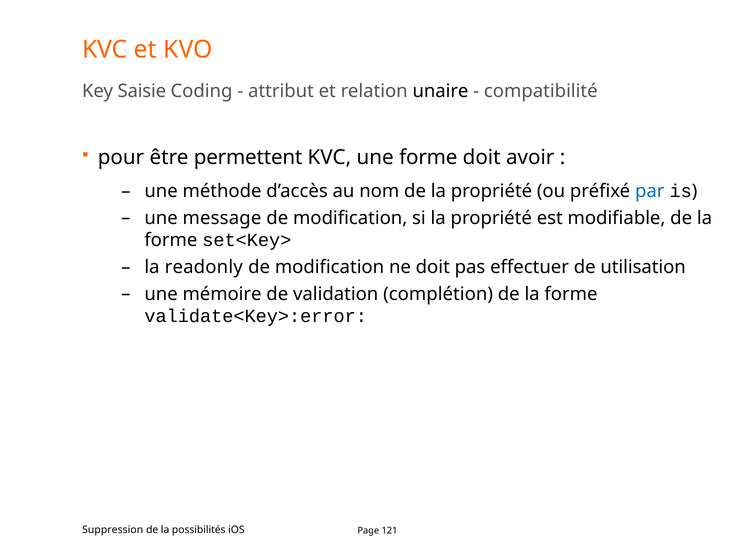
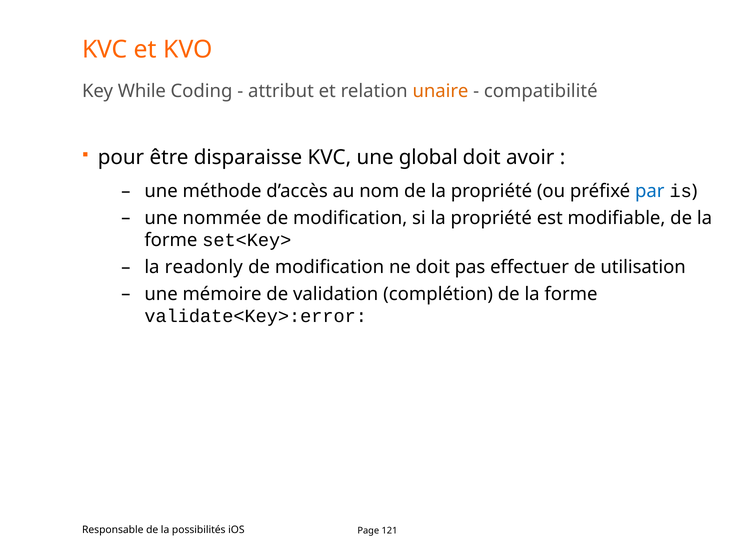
Saisie: Saisie -> While
unaire colour: black -> orange
permettent: permettent -> disparaisse
une forme: forme -> global
message: message -> nommée
Suppression: Suppression -> Responsable
